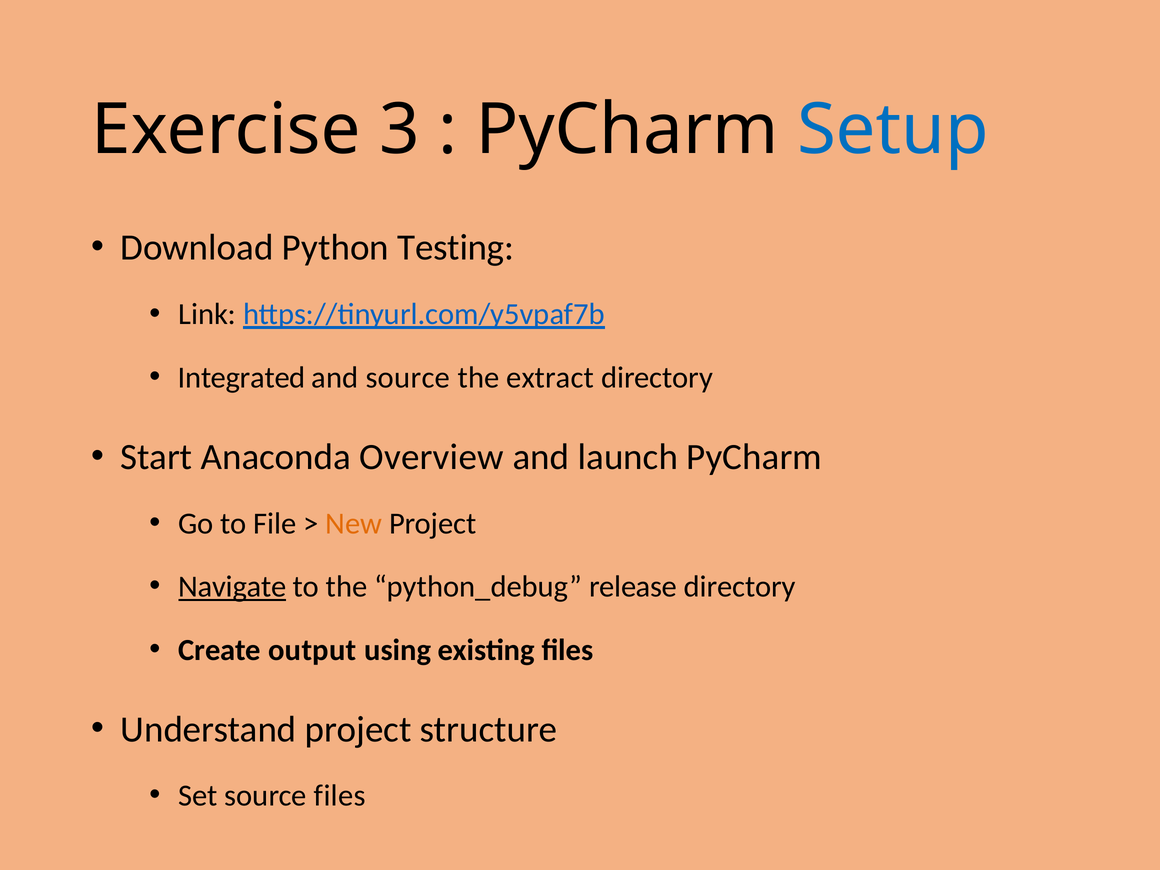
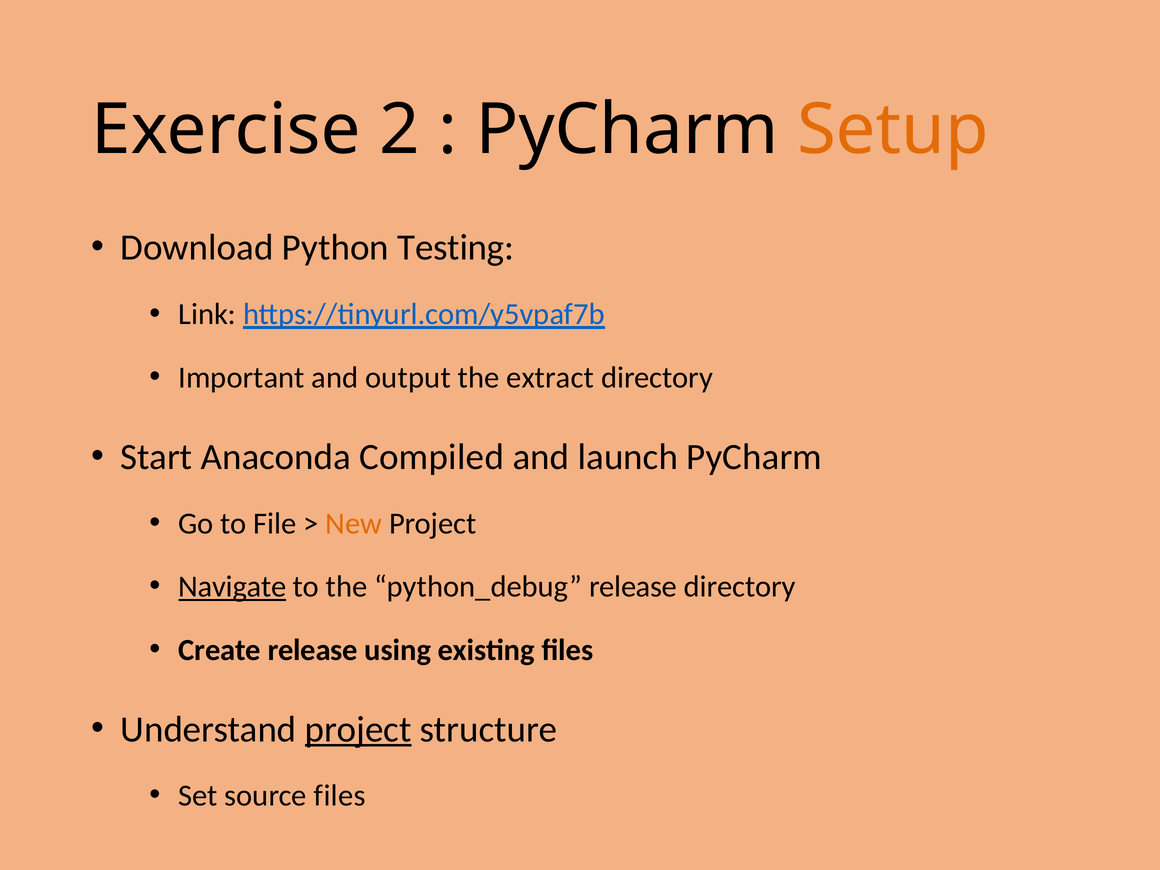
3: 3 -> 2
Setup colour: blue -> orange
Integrated: Integrated -> Important
and source: source -> output
Overview: Overview -> Compiled
Create output: output -> release
project at (358, 729) underline: none -> present
